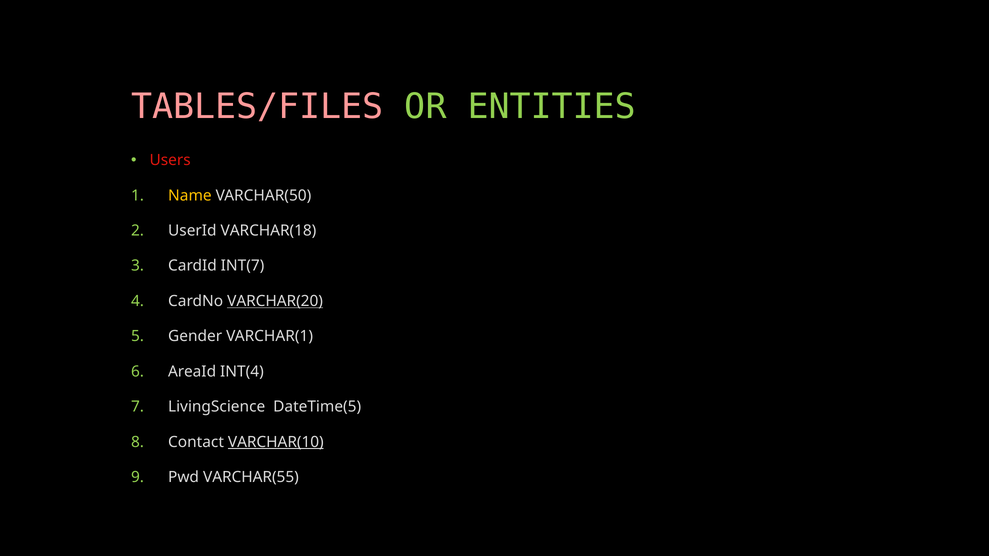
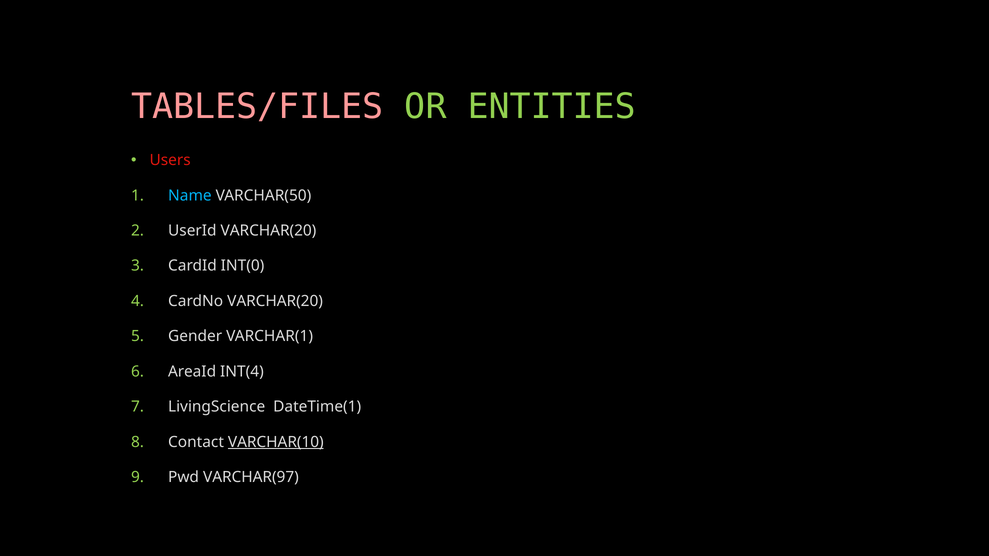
Name colour: yellow -> light blue
UserId VARCHAR(18: VARCHAR(18 -> VARCHAR(20
INT(7: INT(7 -> INT(0
VARCHAR(20 at (275, 301) underline: present -> none
DateTime(5: DateTime(5 -> DateTime(1
VARCHAR(55: VARCHAR(55 -> VARCHAR(97
